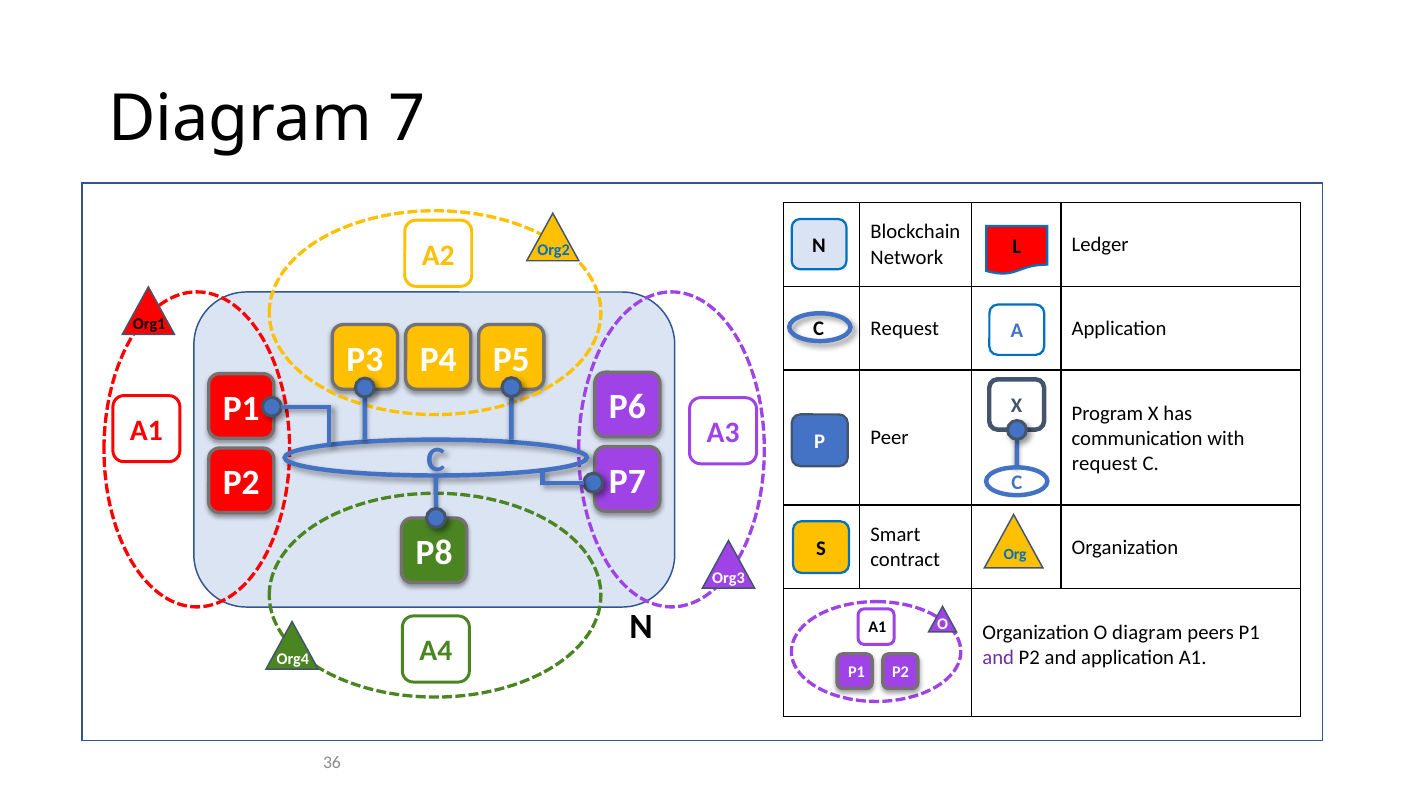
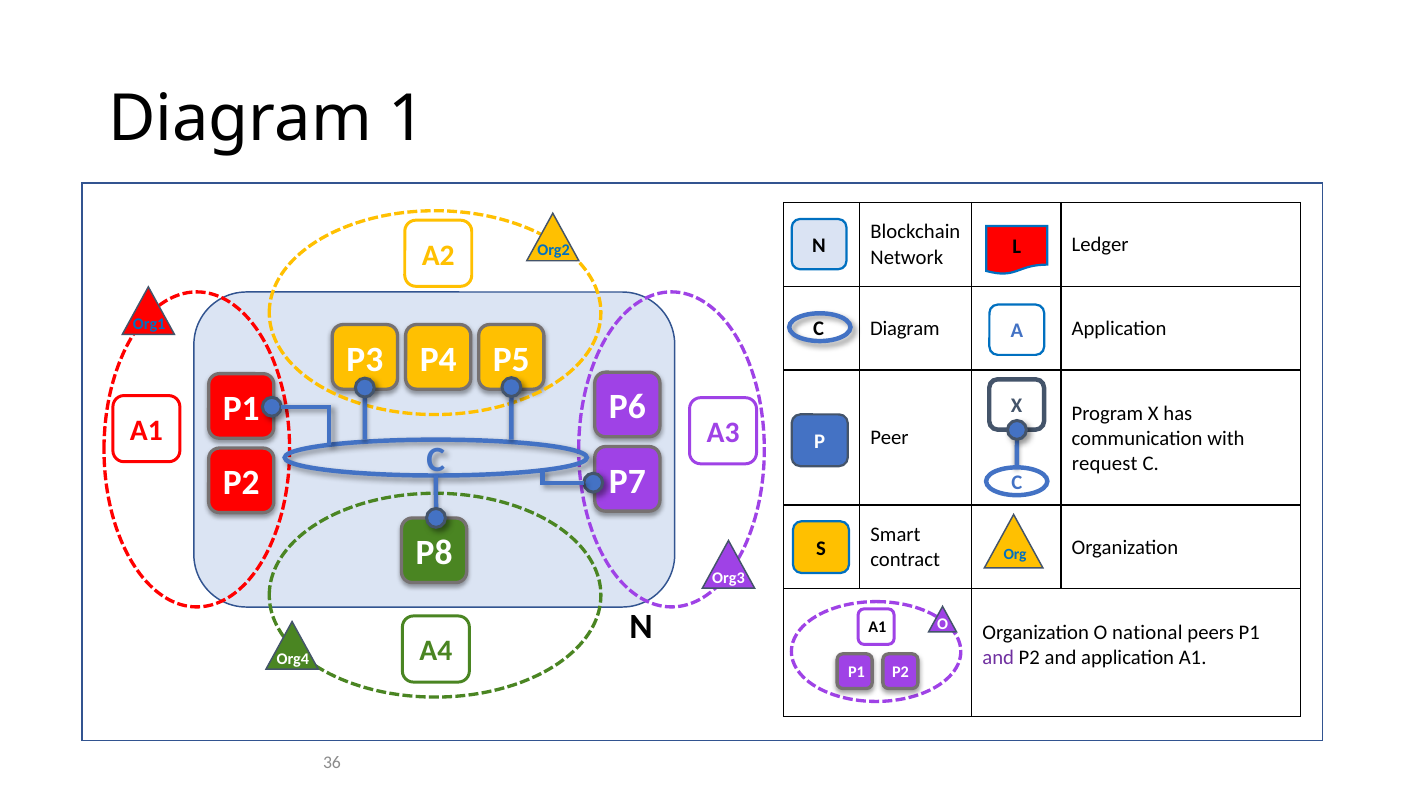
7: 7 -> 1
Org1 colour: black -> blue
Request at (905, 328): Request -> Diagram
O diagram: diagram -> national
